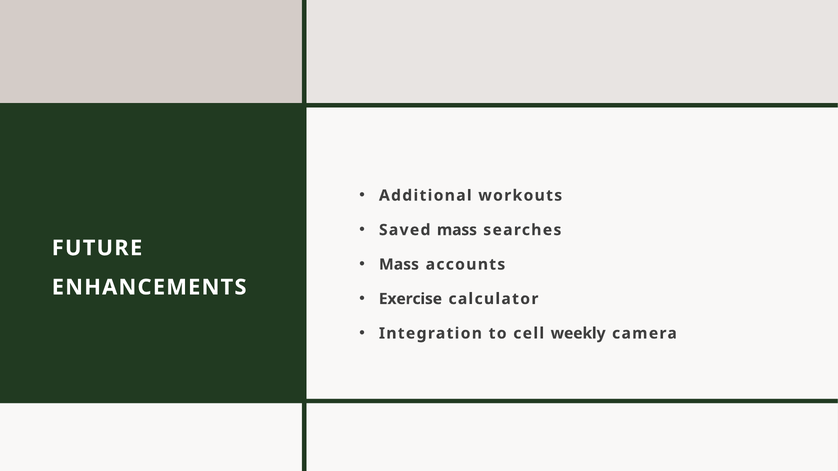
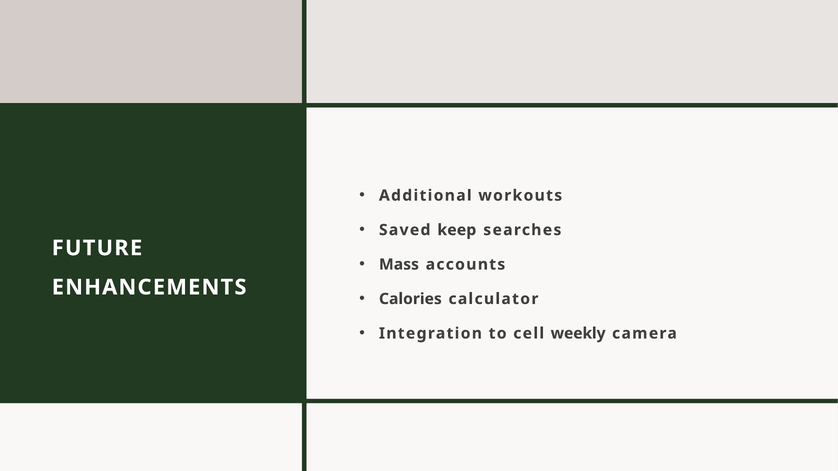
Saved mass: mass -> keep
Exercise: Exercise -> Calories
